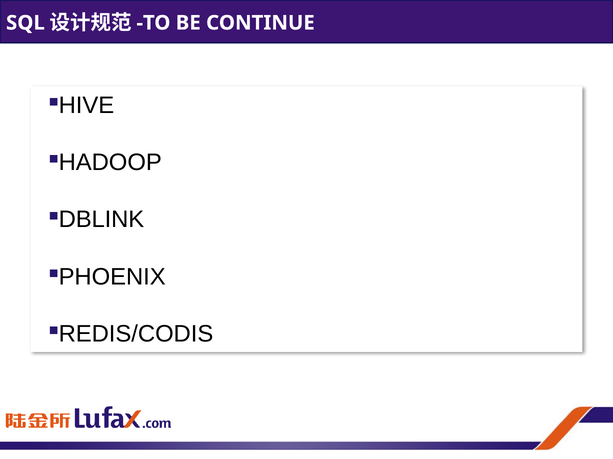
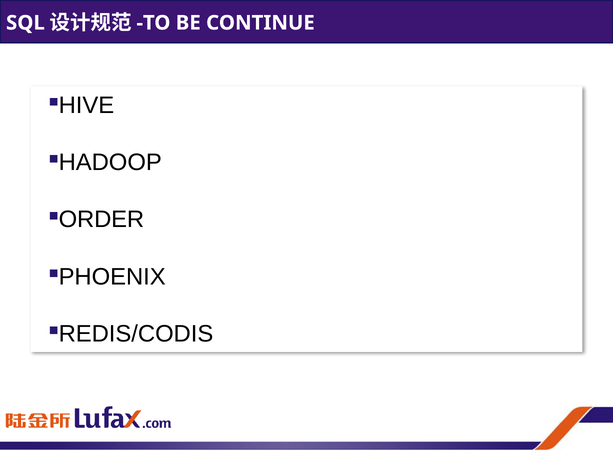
DBLINK: DBLINK -> ORDER
